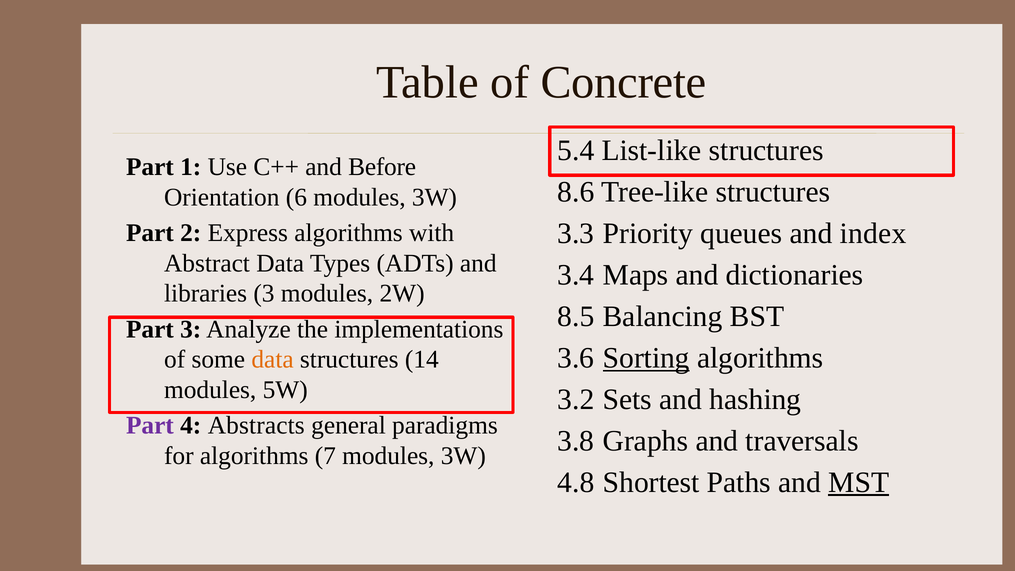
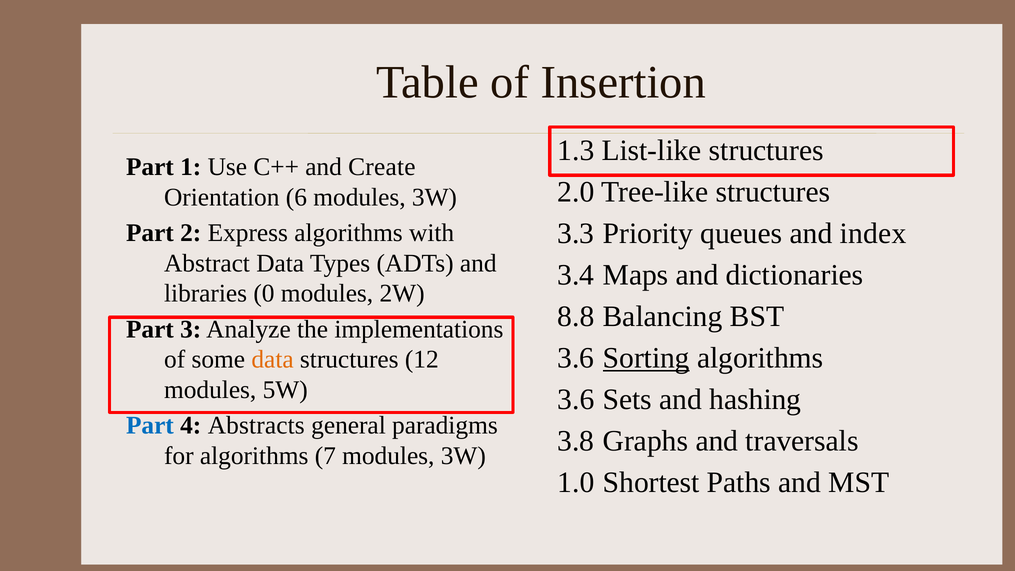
Concrete: Concrete -> Insertion
5.4: 5.4 -> 1.3
Before: Before -> Create
8.6: 8.6 -> 2.0
libraries 3: 3 -> 0
8.5: 8.5 -> 8.8
14: 14 -> 12
3.2 at (576, 399): 3.2 -> 3.6
Part at (150, 426) colour: purple -> blue
4.8: 4.8 -> 1.0
MST underline: present -> none
